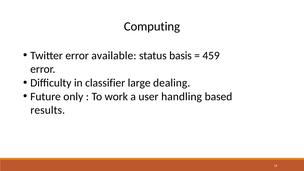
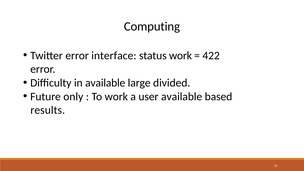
available: available -> interface
status basis: basis -> work
459: 459 -> 422
in classifier: classifier -> available
dealing: dealing -> divided
user handling: handling -> available
